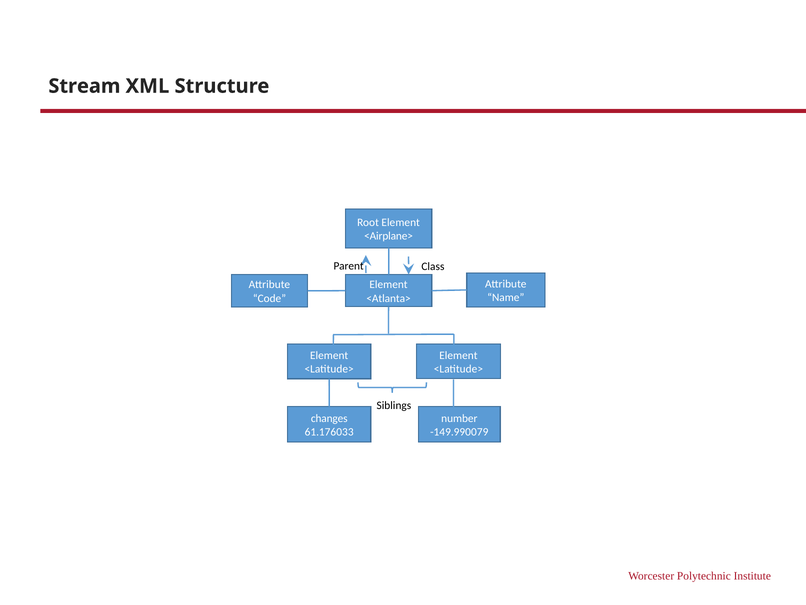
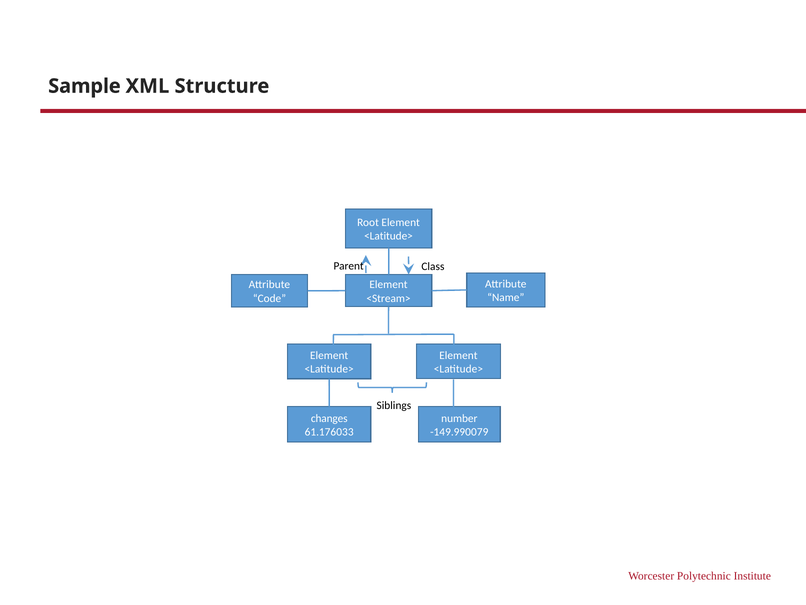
Stream: Stream -> Sample
<Airplane> at (389, 236): <Airplane> -> <Latitude>
<Atlanta>: <Atlanta> -> <Stream>
